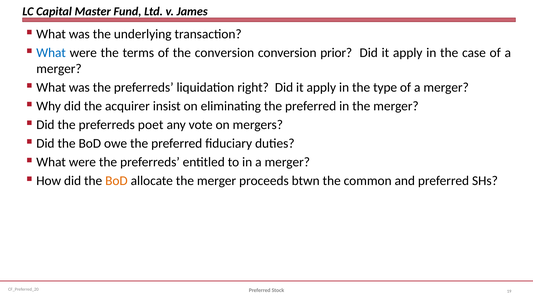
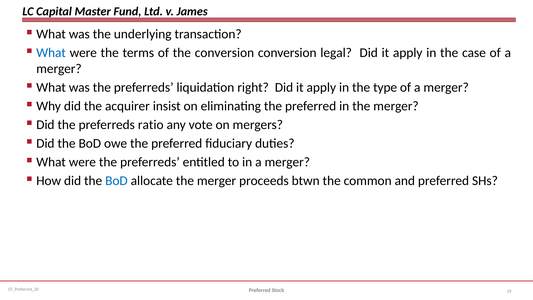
prior: prior -> legal
poet: poet -> ratio
BoD at (116, 181) colour: orange -> blue
